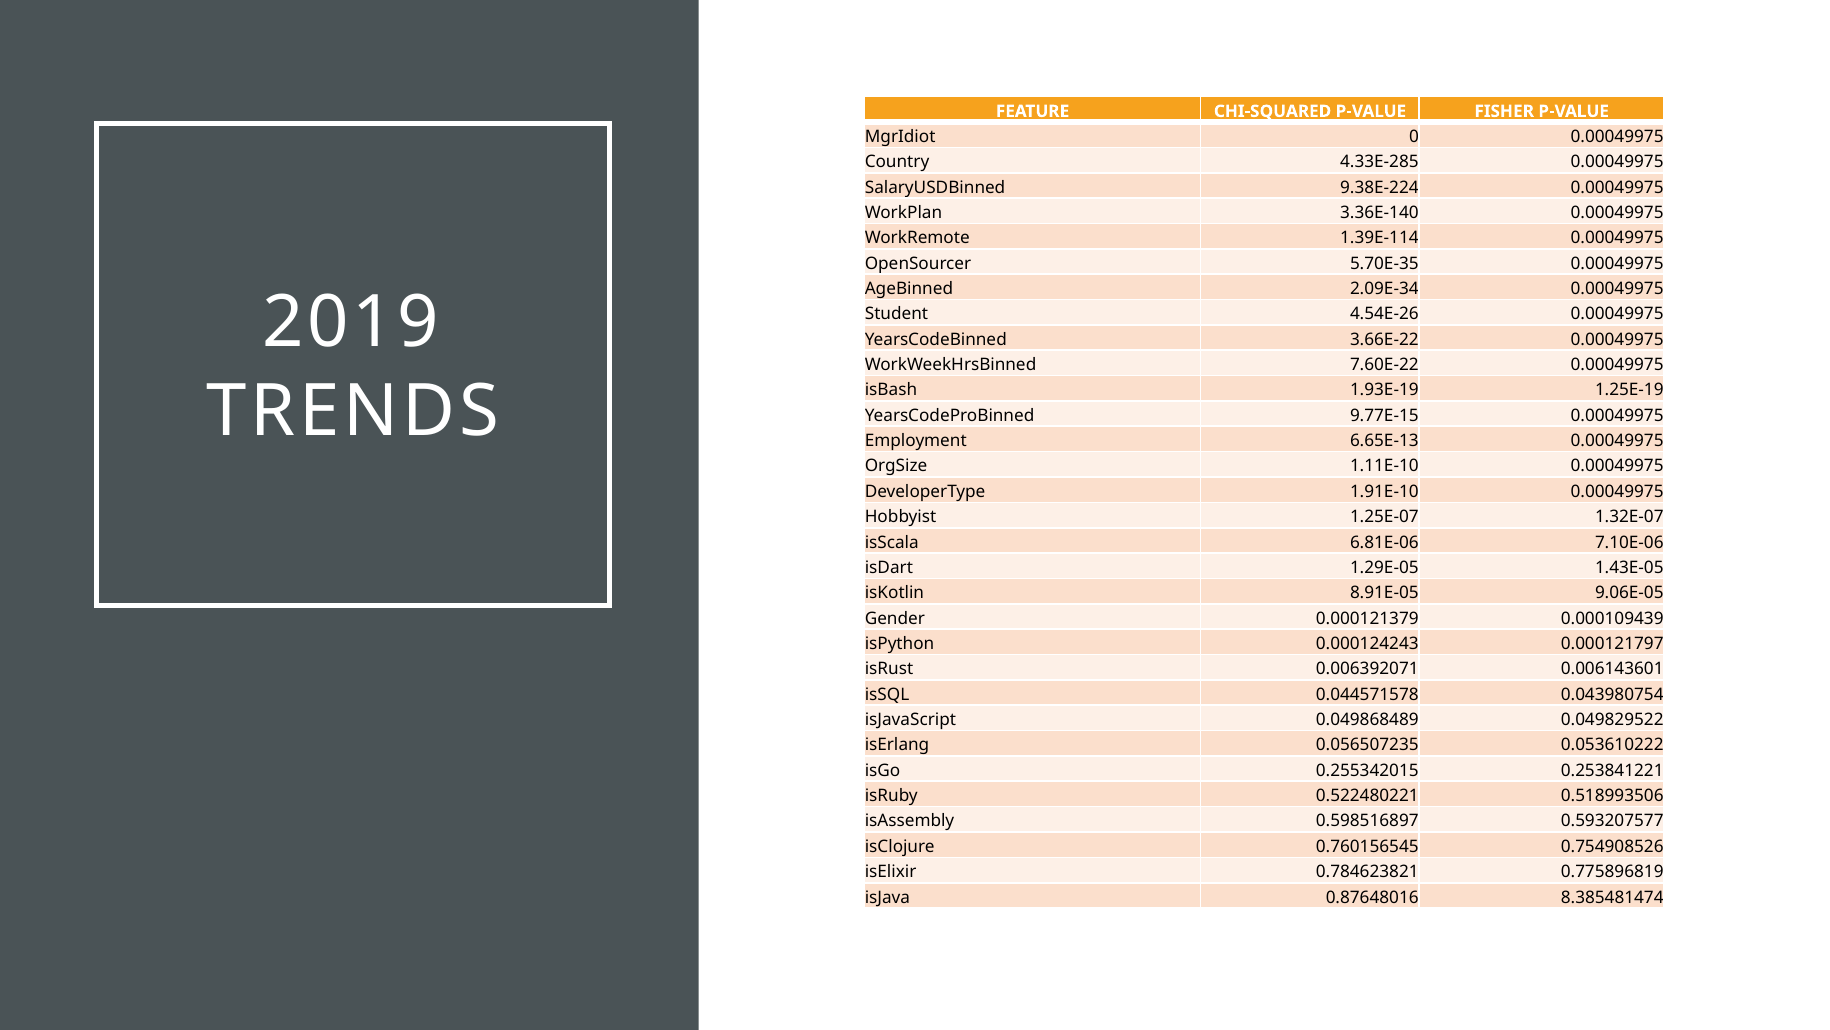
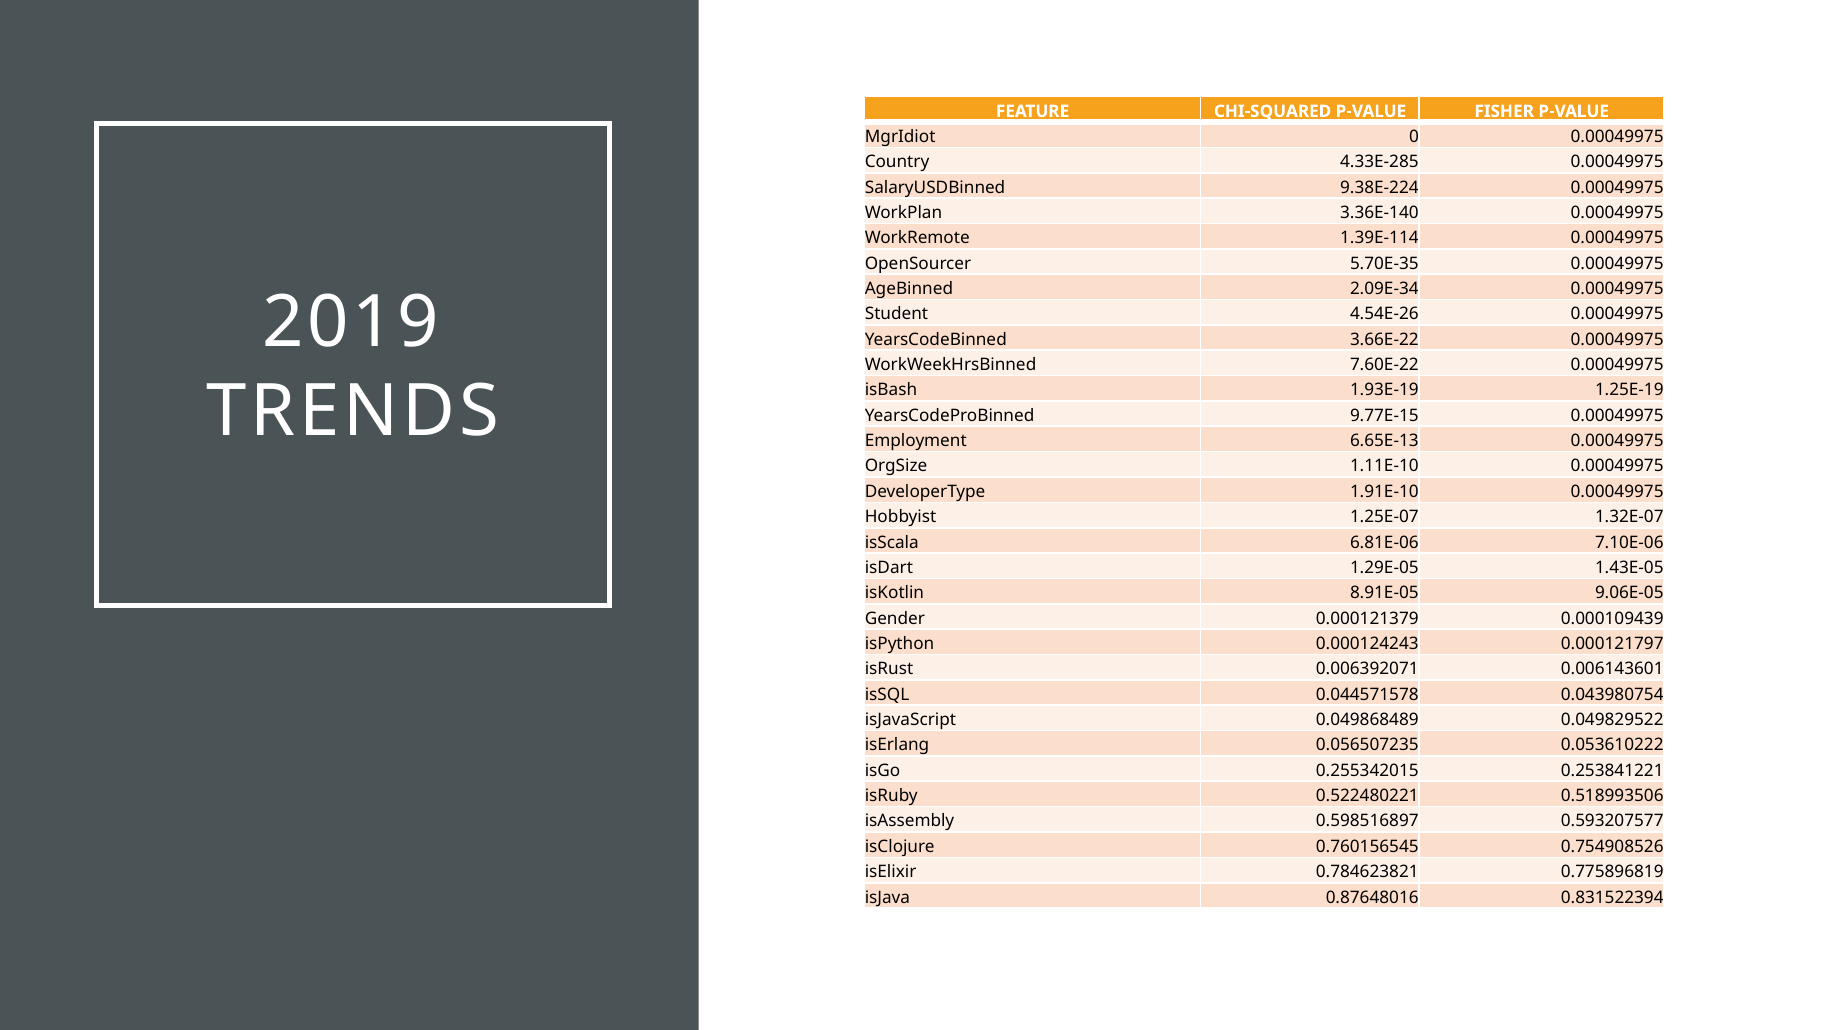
8.385481474: 8.385481474 -> 0.831522394
